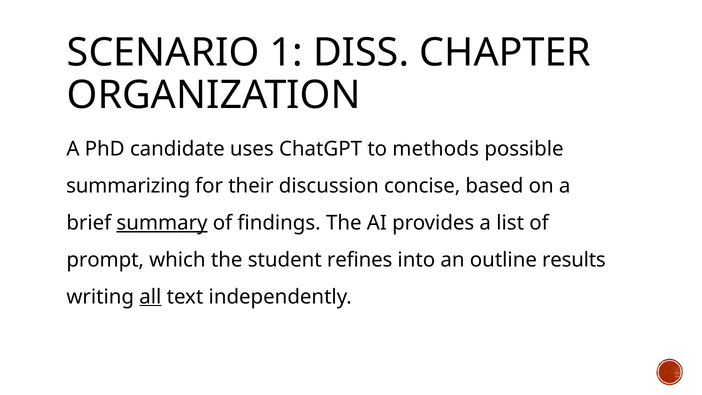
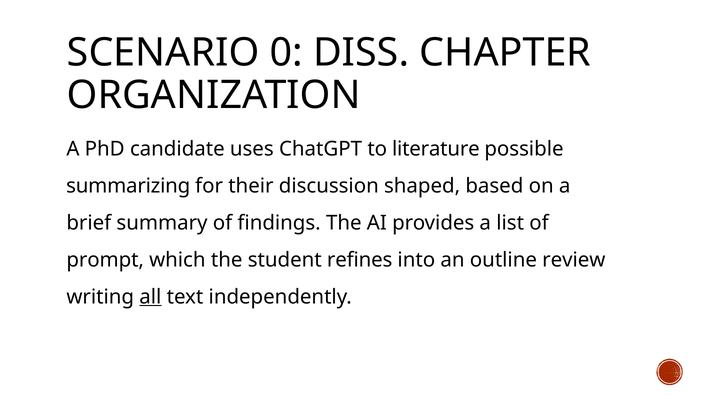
1: 1 -> 0
methods: methods -> literature
concise: concise -> shaped
summary underline: present -> none
results: results -> review
